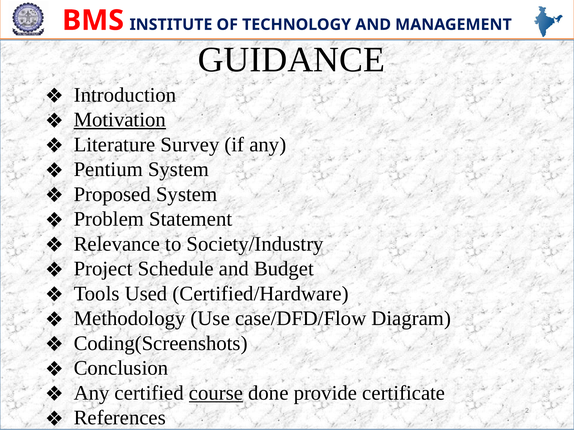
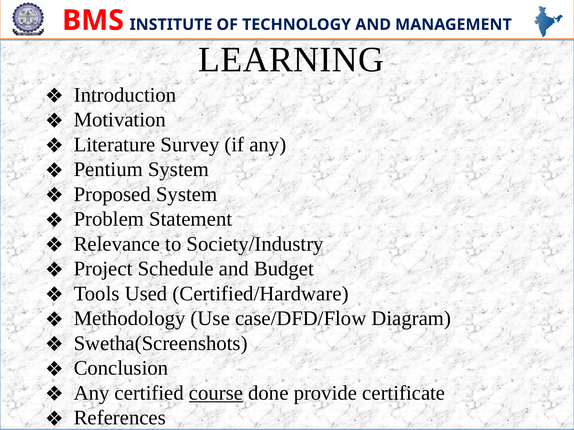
GUIDANCE: GUIDANCE -> LEARNING
Motivation underline: present -> none
Coding(Screenshots: Coding(Screenshots -> Swetha(Screenshots
